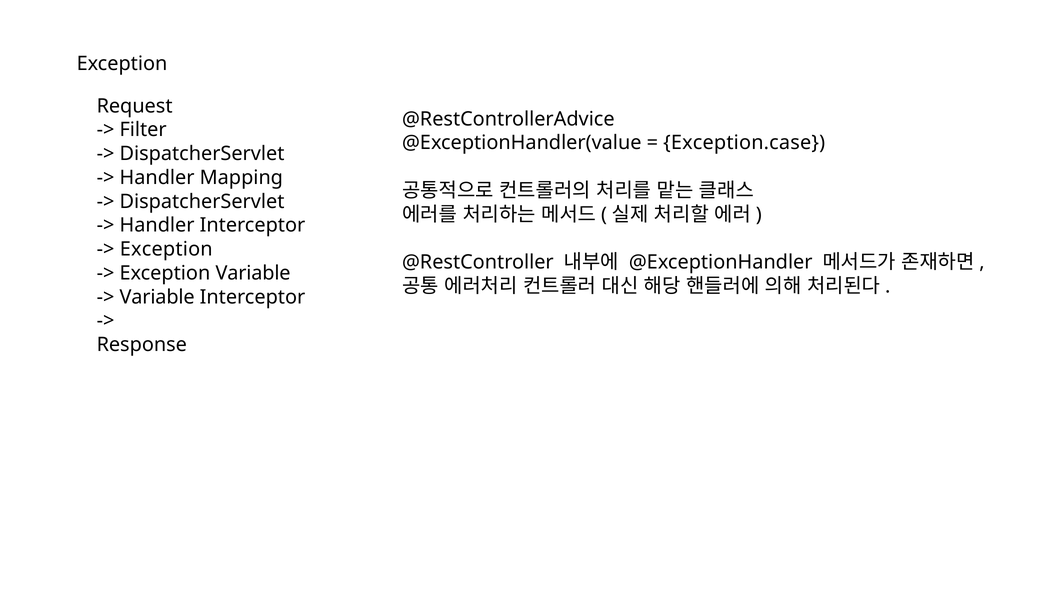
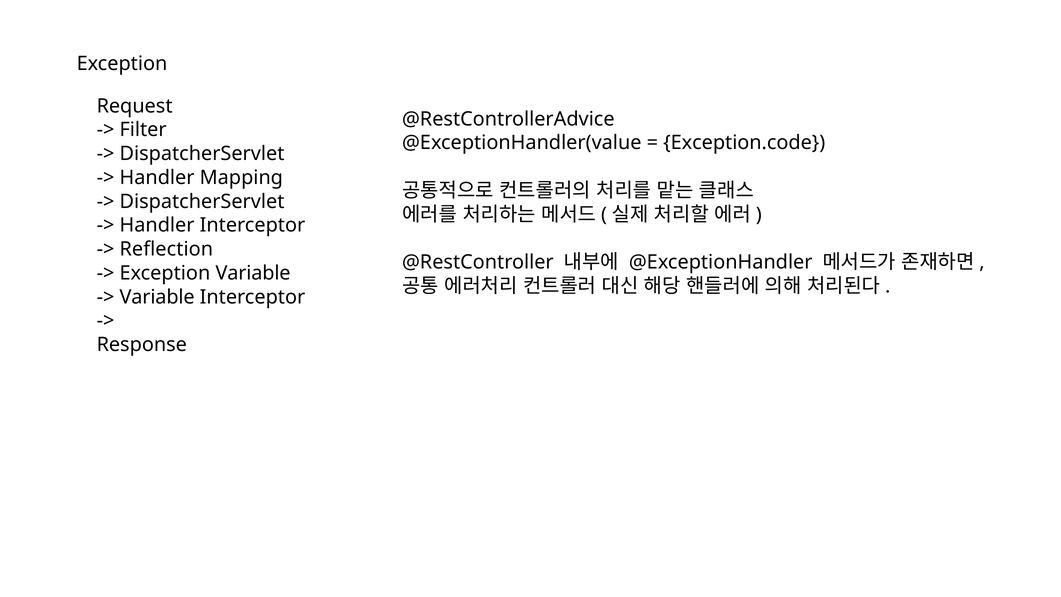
Exception.case: Exception.case -> Exception.code
Exception at (166, 249): Exception -> Reflection
